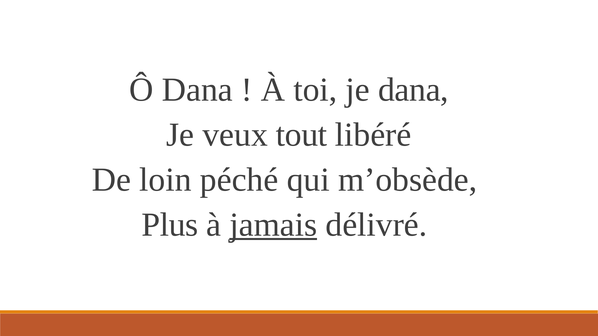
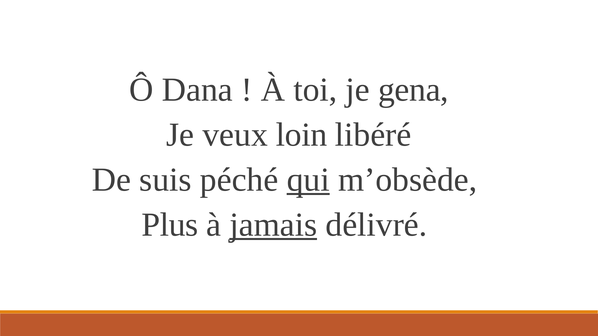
je dana: dana -> gena
tout: tout -> loin
loin: loin -> suis
qui underline: none -> present
